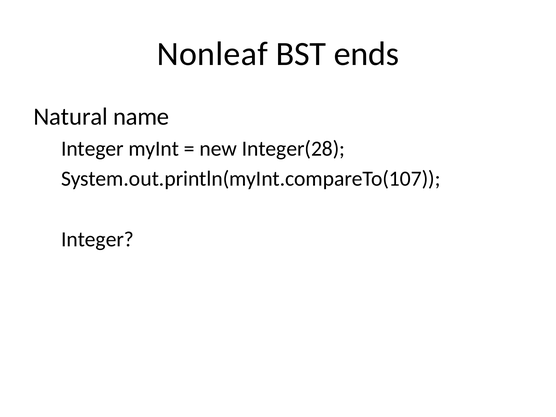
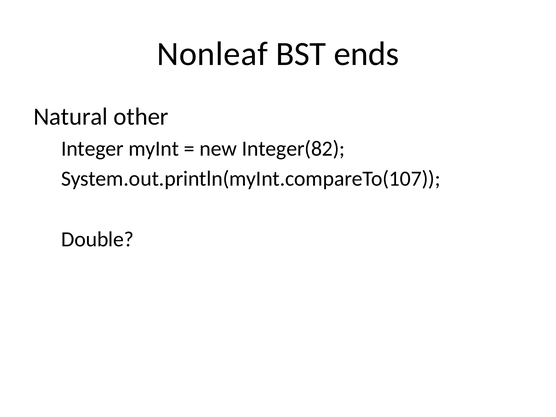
name: name -> other
Integer(28: Integer(28 -> Integer(82
Integer at (98, 239): Integer -> Double
